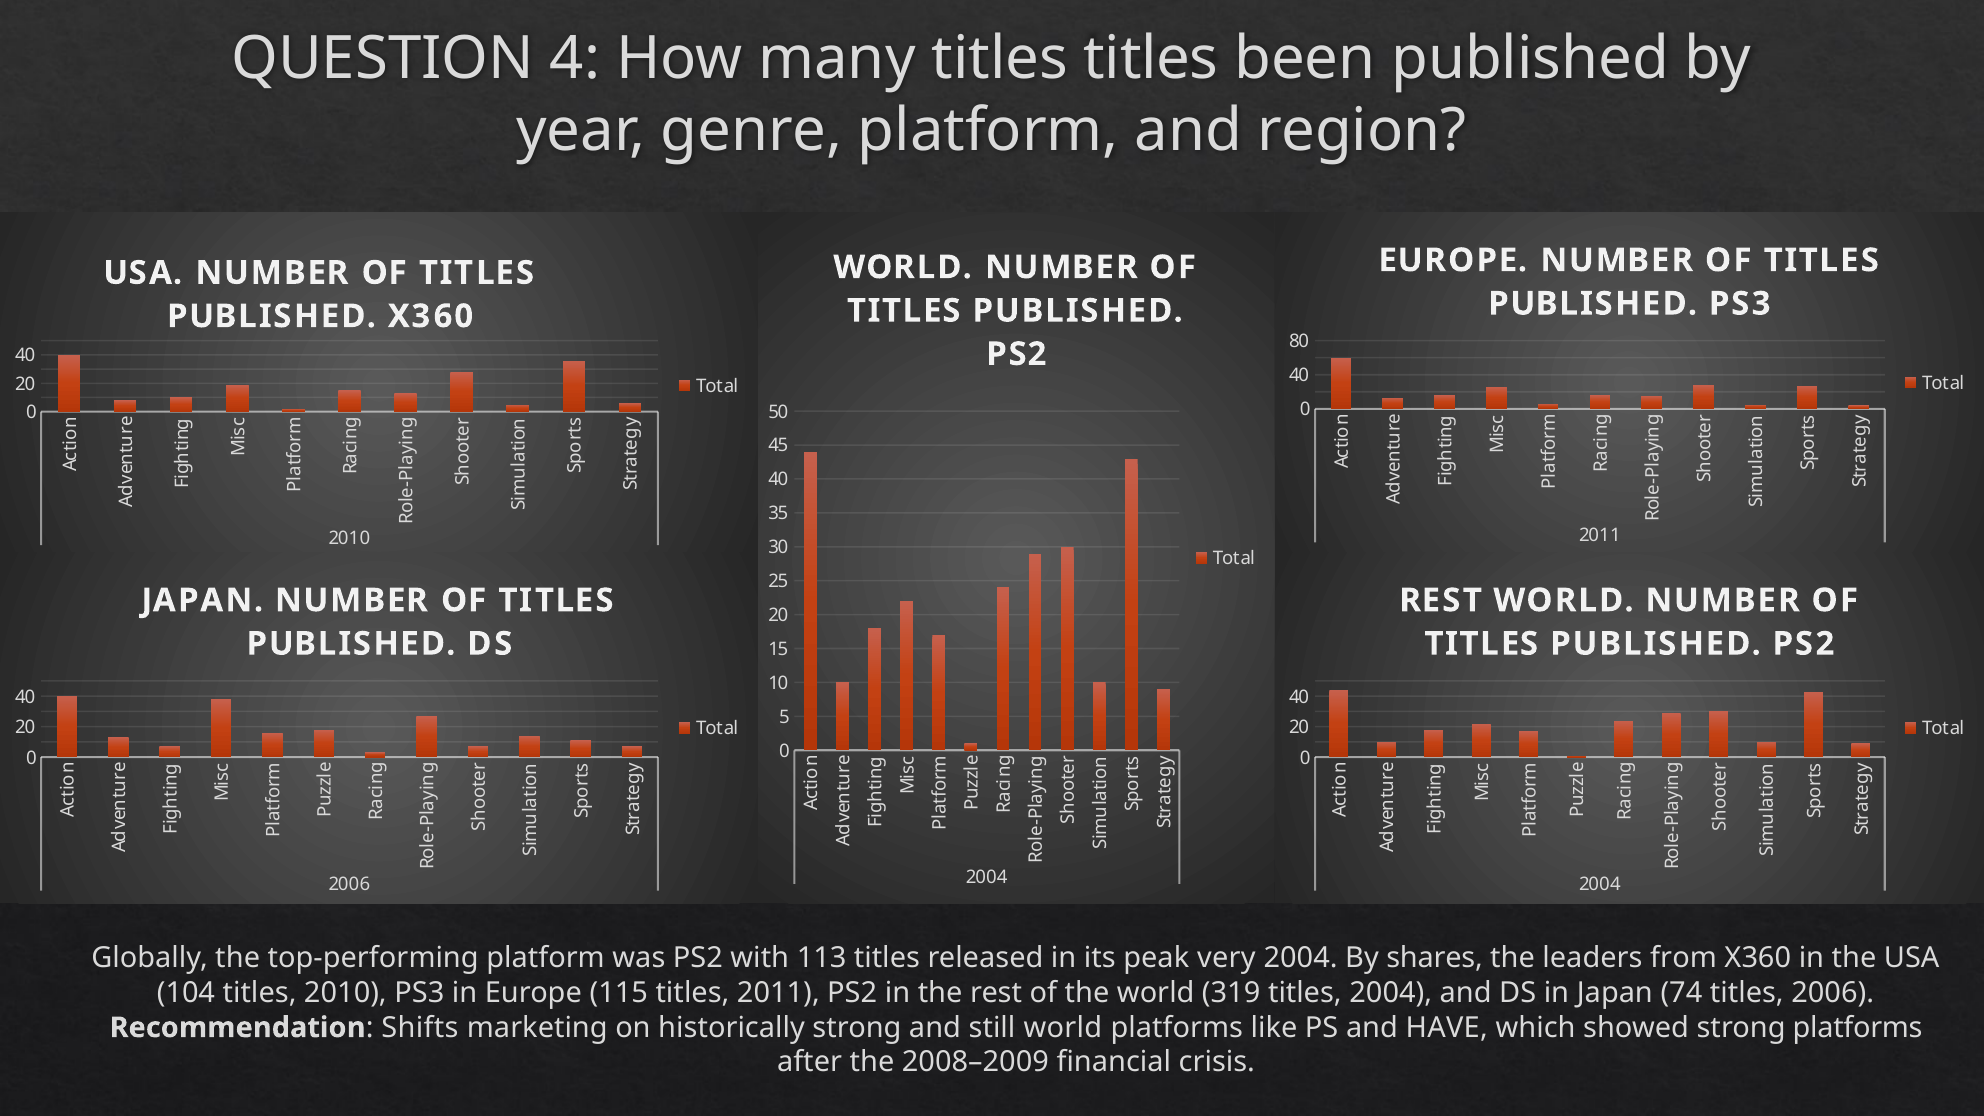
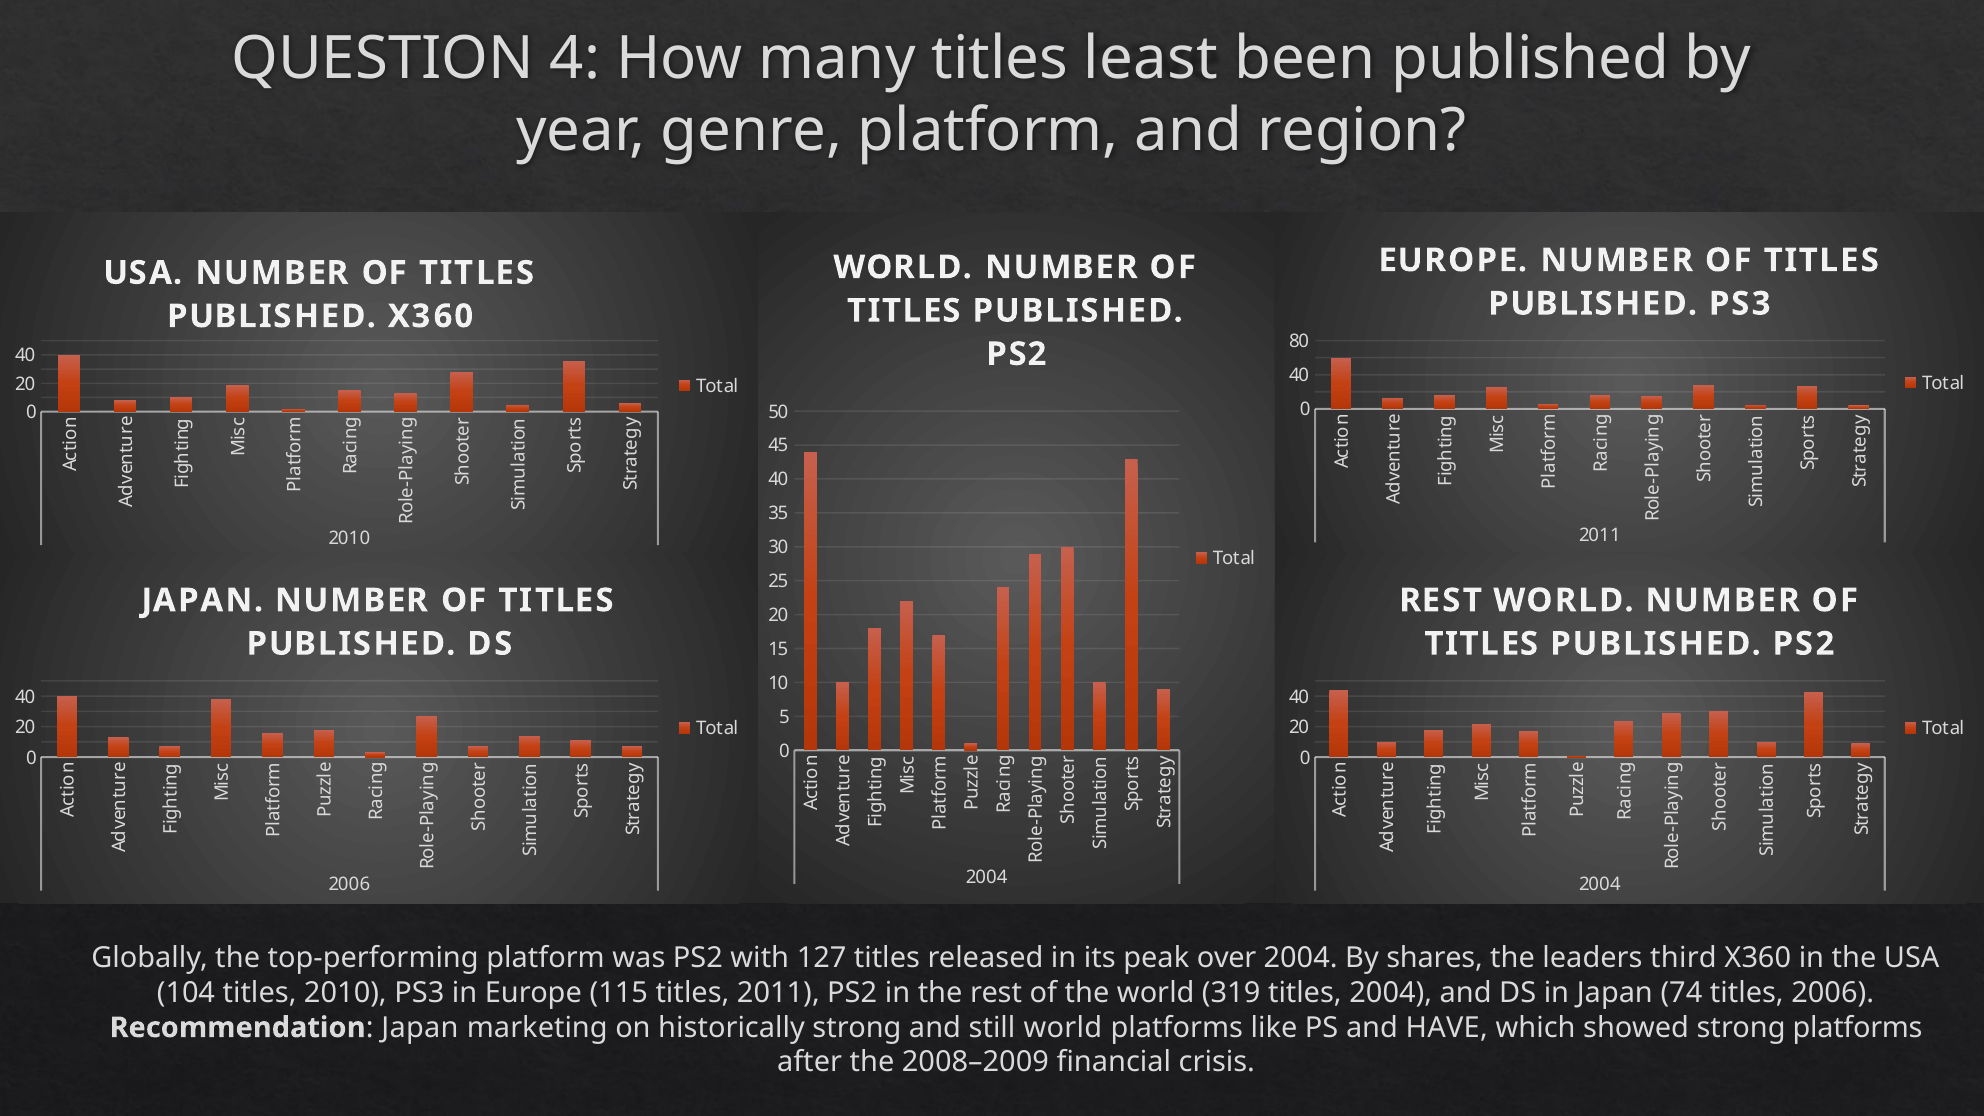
titles titles: titles -> least
113: 113 -> 127
very: very -> over
from: from -> third
Recommendation Shifts: Shifts -> Japan
